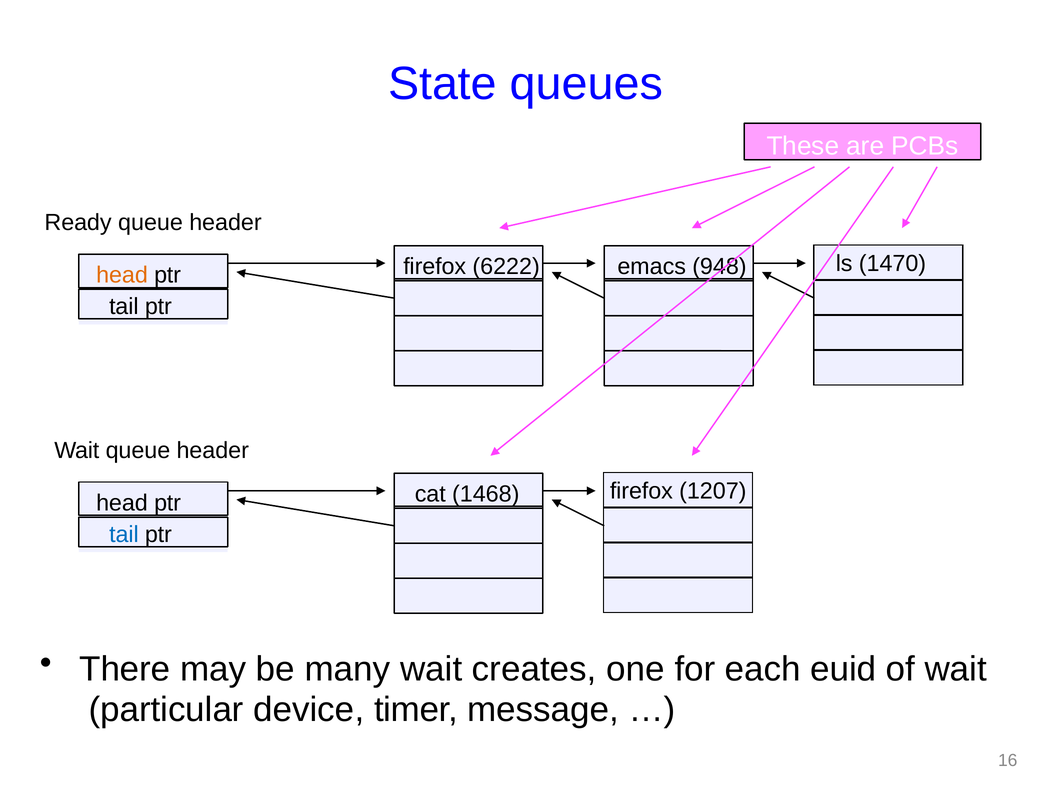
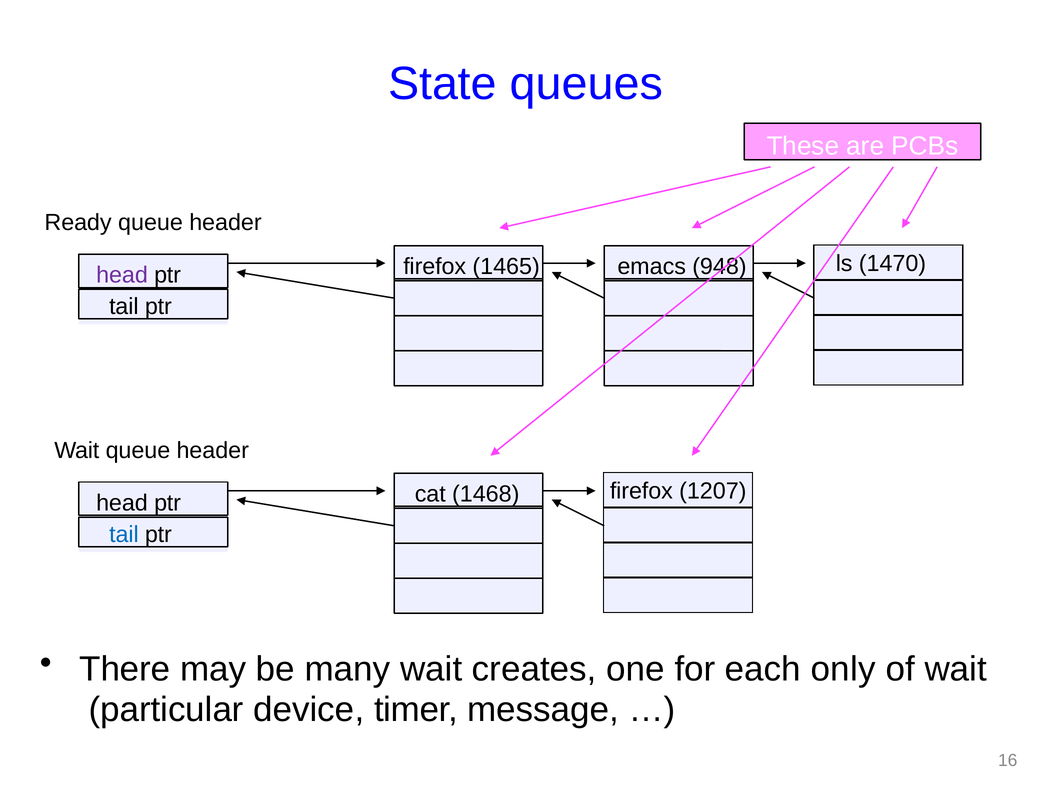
6222: 6222 -> 1465
head at (122, 275) colour: orange -> purple
euid: euid -> only
